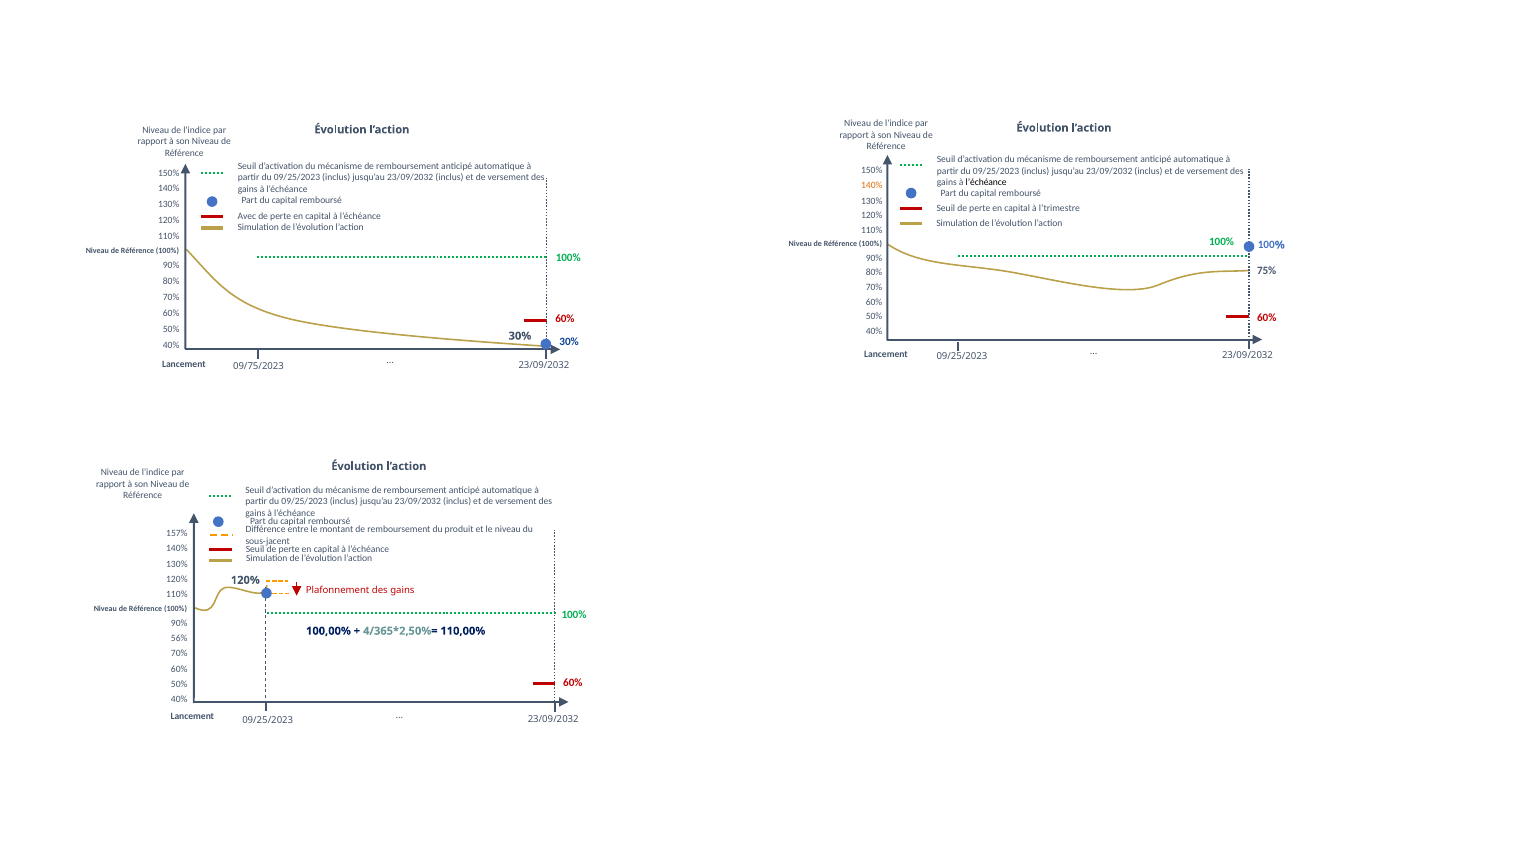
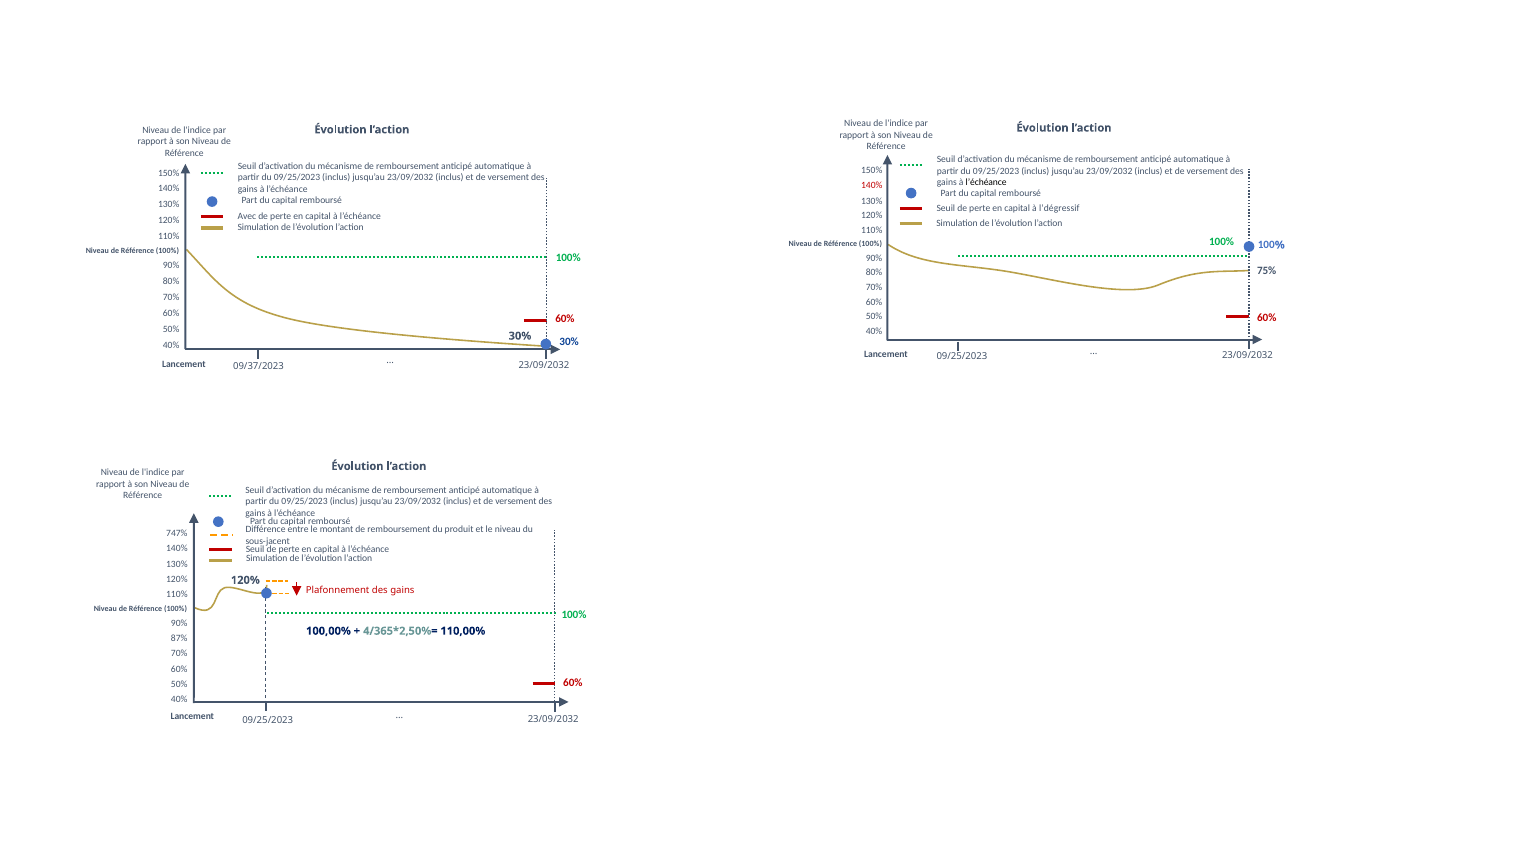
140% at (872, 185) colour: orange -> red
l’trimestre: l’trimestre -> l’dégressif
09/75/2023: 09/75/2023 -> 09/37/2023
157%: 157% -> 747%
56%: 56% -> 87%
